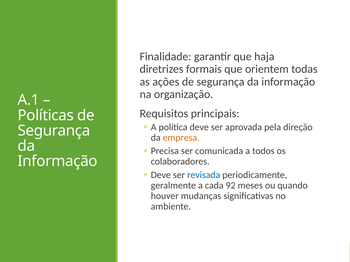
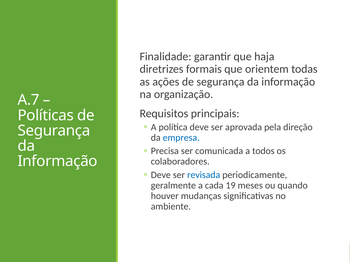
A.1: A.1 -> A.7
empresa colour: orange -> blue
92: 92 -> 19
